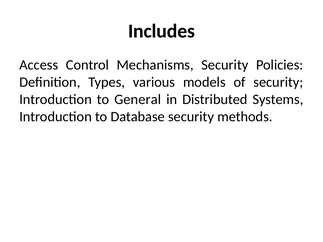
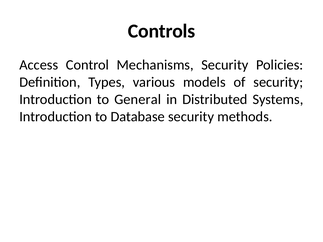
Includes: Includes -> Controls
